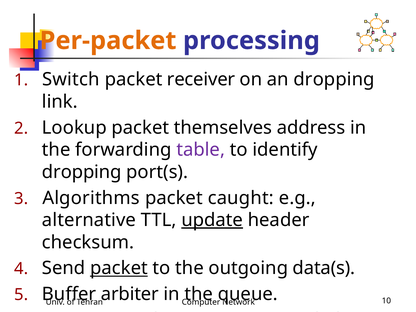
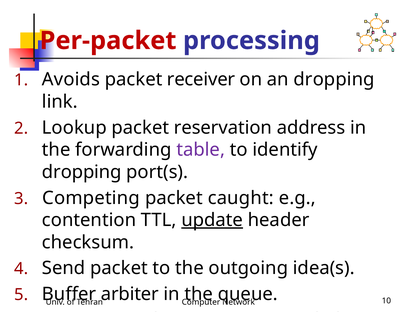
Per-packet colour: orange -> red
Switch: Switch -> Avoids
themselves: themselves -> reservation
Algorithms: Algorithms -> Competing
alternative: alternative -> contention
packet at (119, 268) underline: present -> none
data(s: data(s -> idea(s
